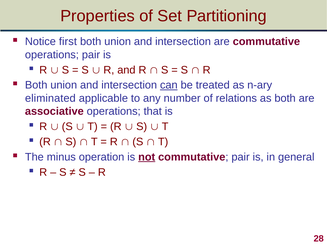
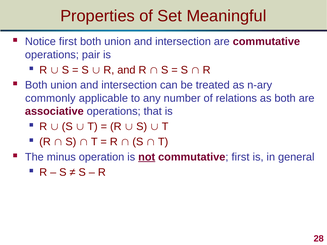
Partitioning: Partitioning -> Meaningful
can underline: present -> none
eliminated: eliminated -> commonly
commutative pair: pair -> first
